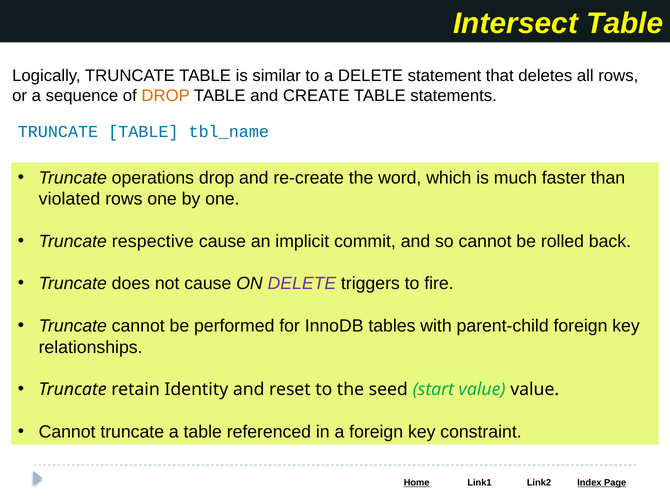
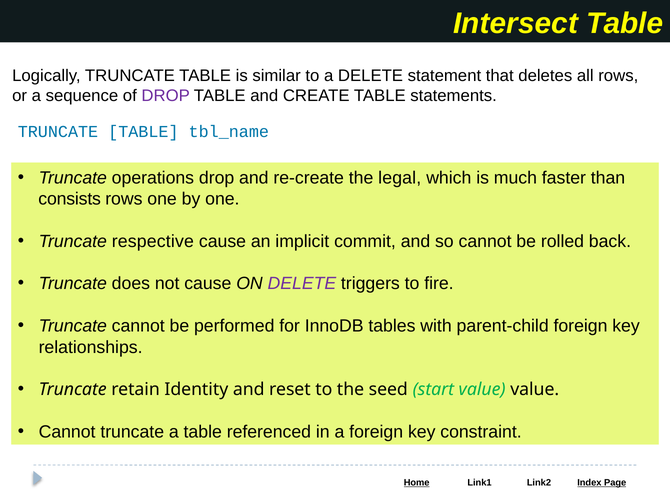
DROP at (166, 96) colour: orange -> purple
word: word -> legal
violated: violated -> consists
